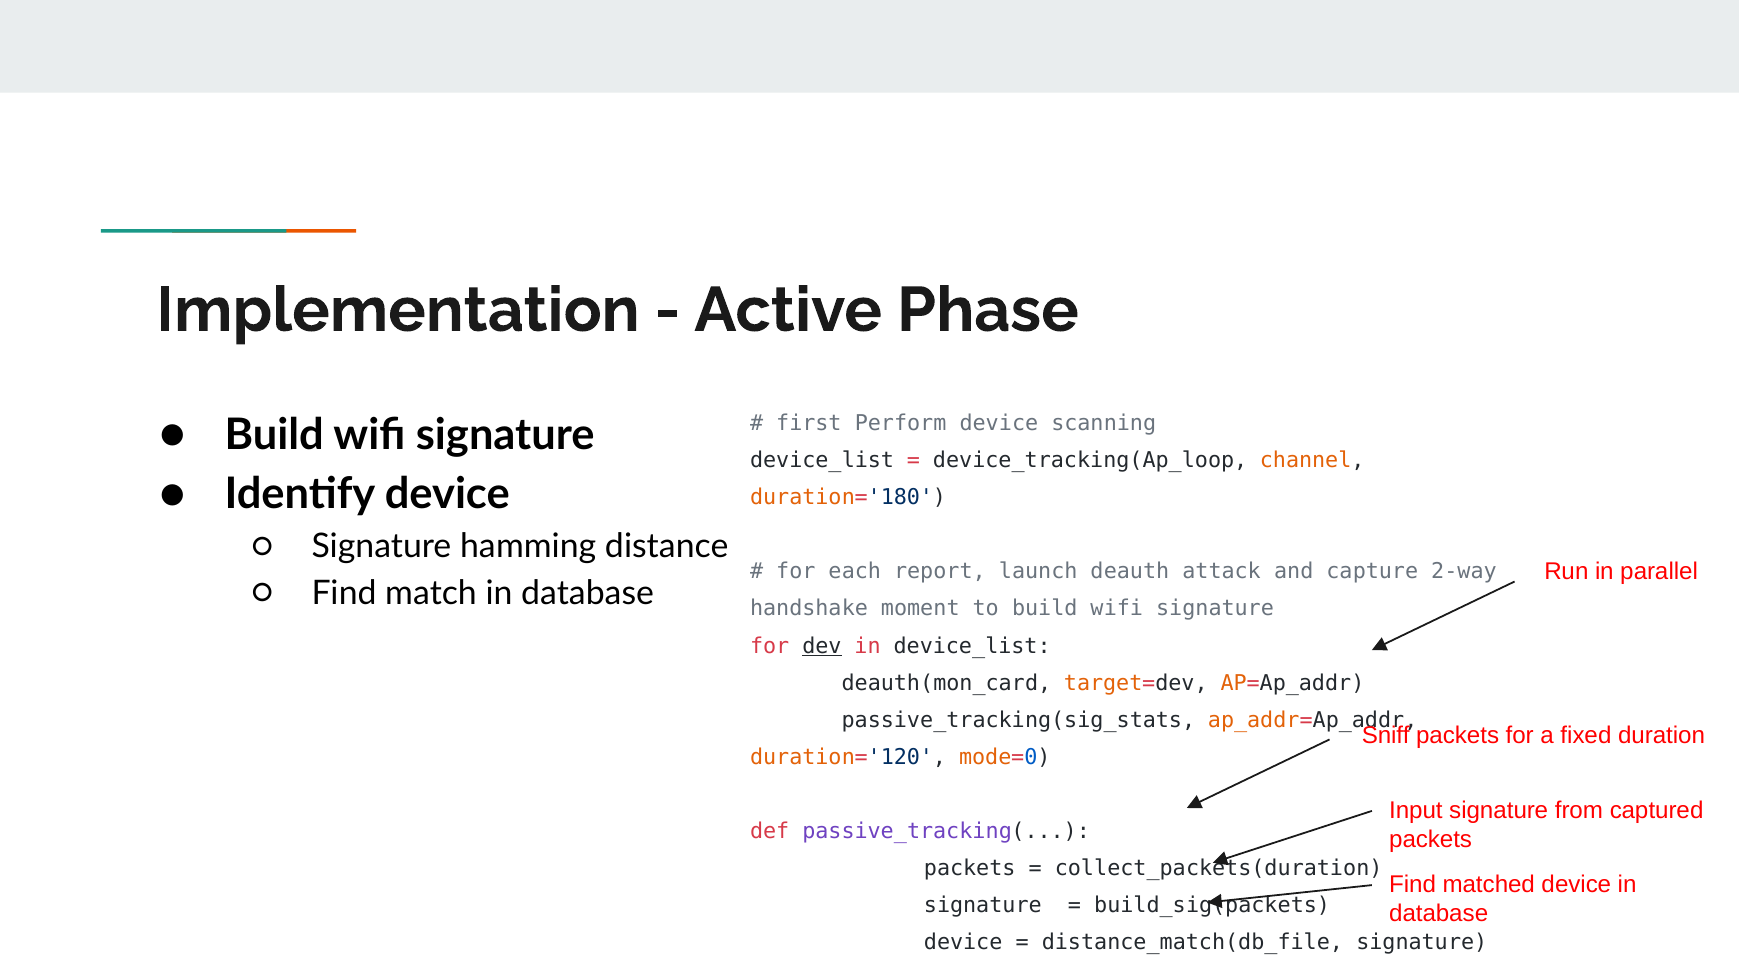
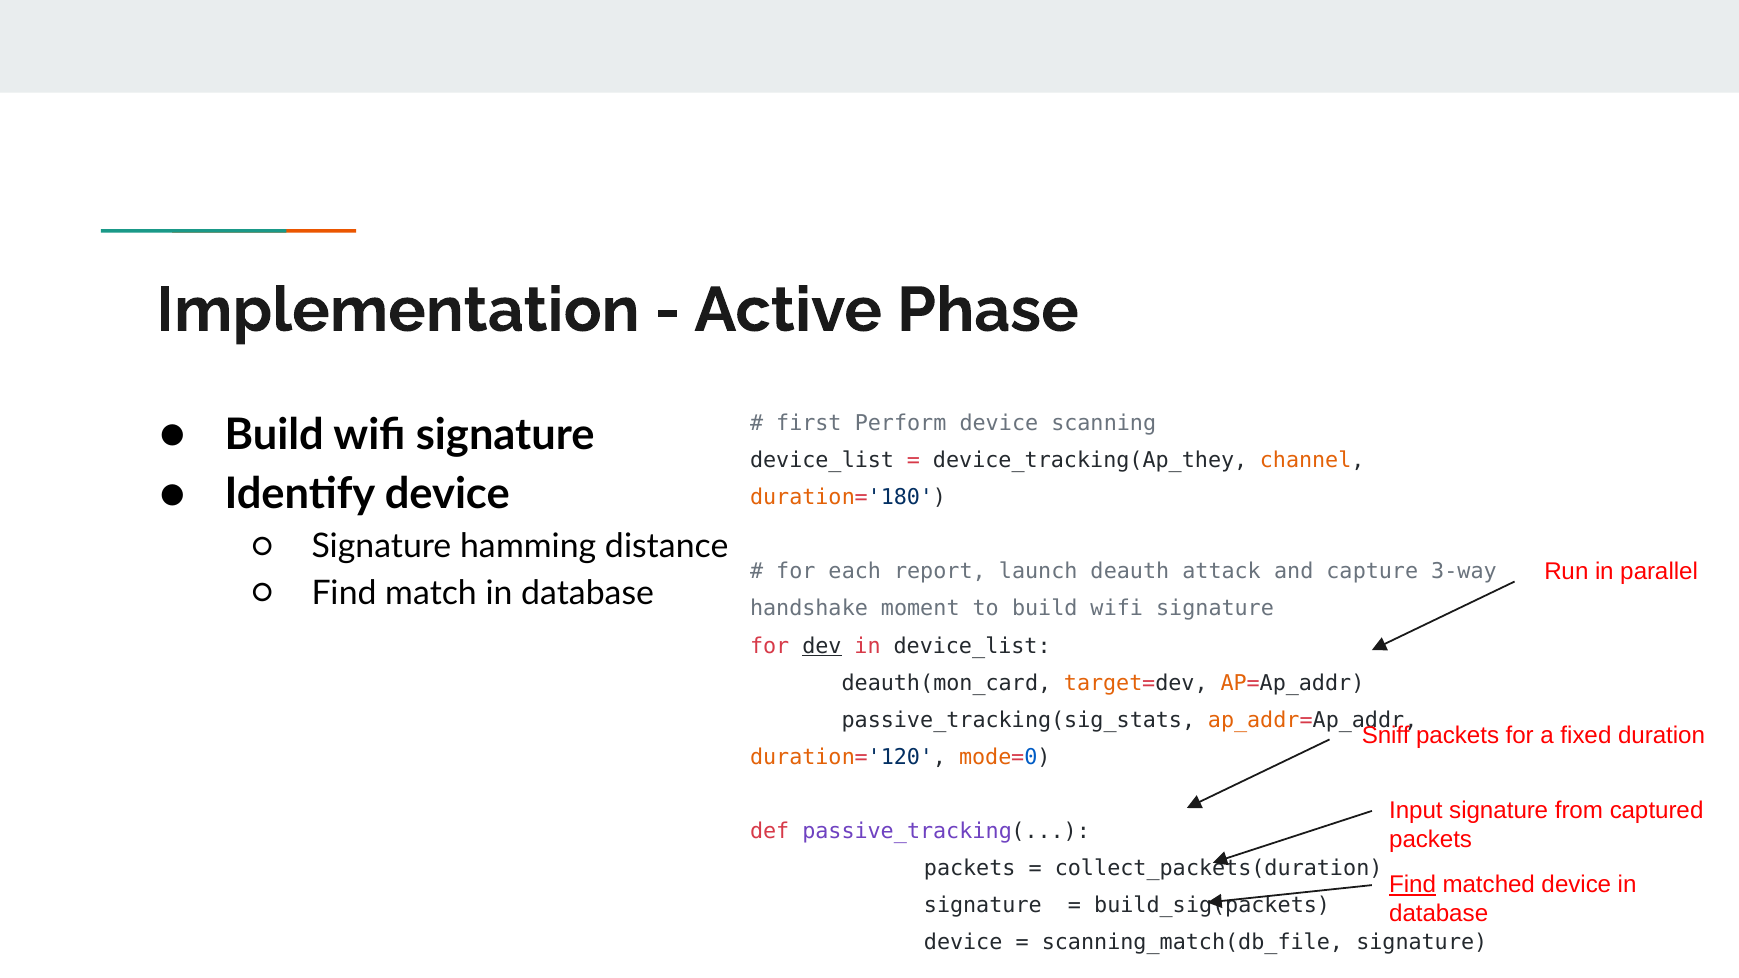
device_tracking(Ap_loop: device_tracking(Ap_loop -> device_tracking(Ap_they
2-way: 2-way -> 3-way
Find at (1413, 885) underline: none -> present
distance_match(db_file: distance_match(db_file -> scanning_match(db_file
